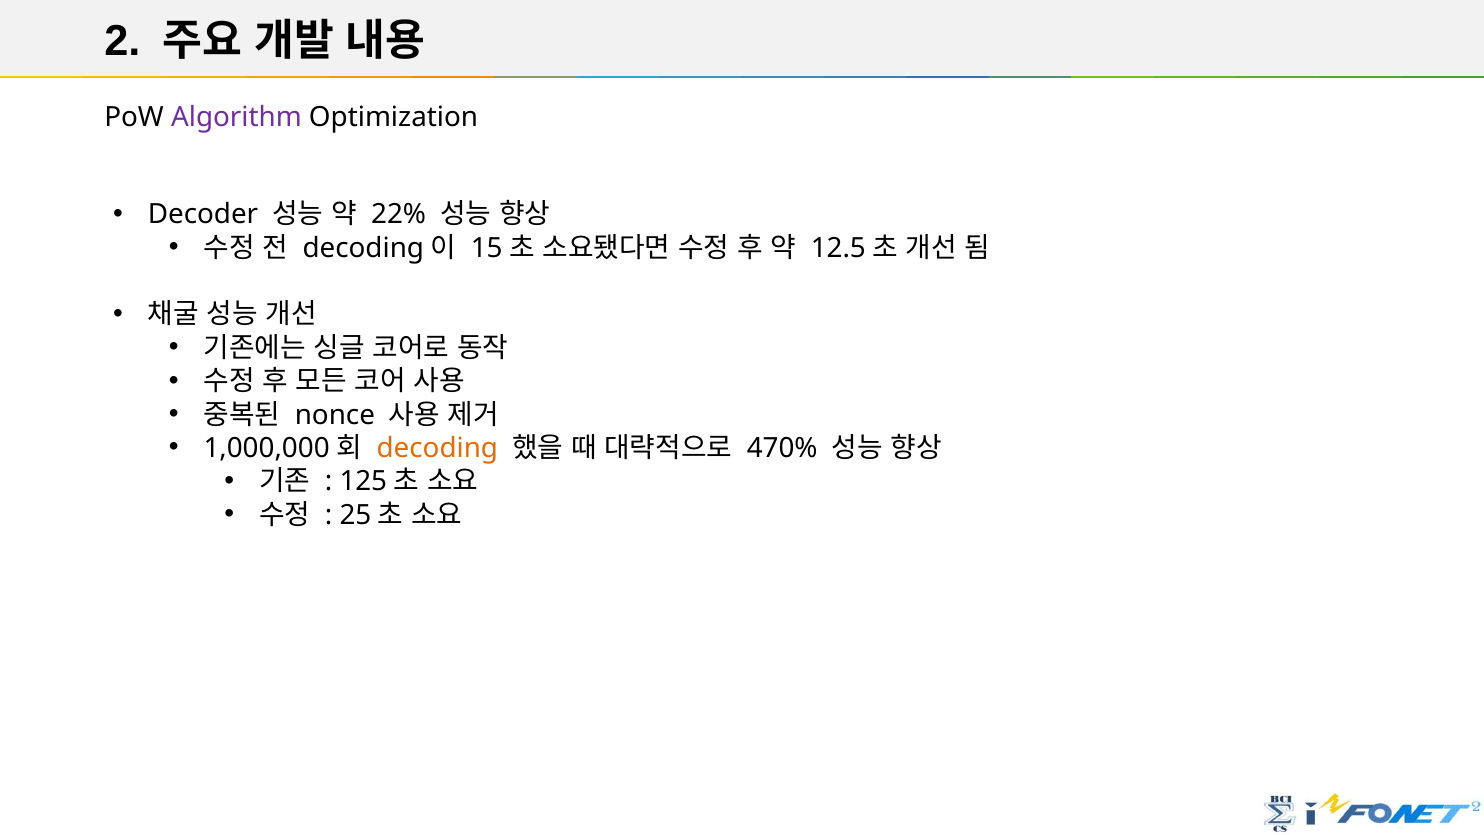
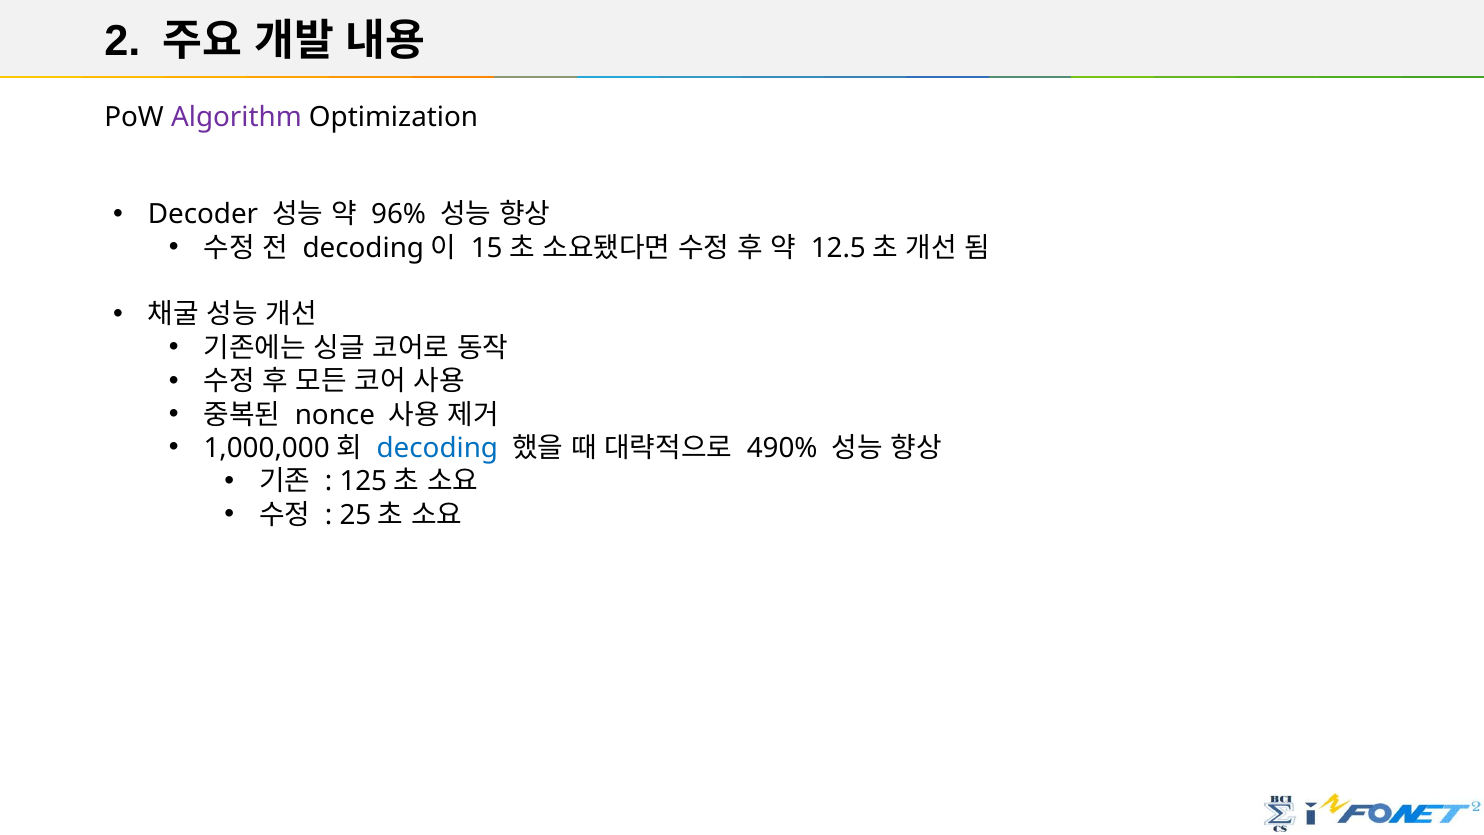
22%: 22% -> 96%
decoding colour: orange -> blue
470%: 470% -> 490%
